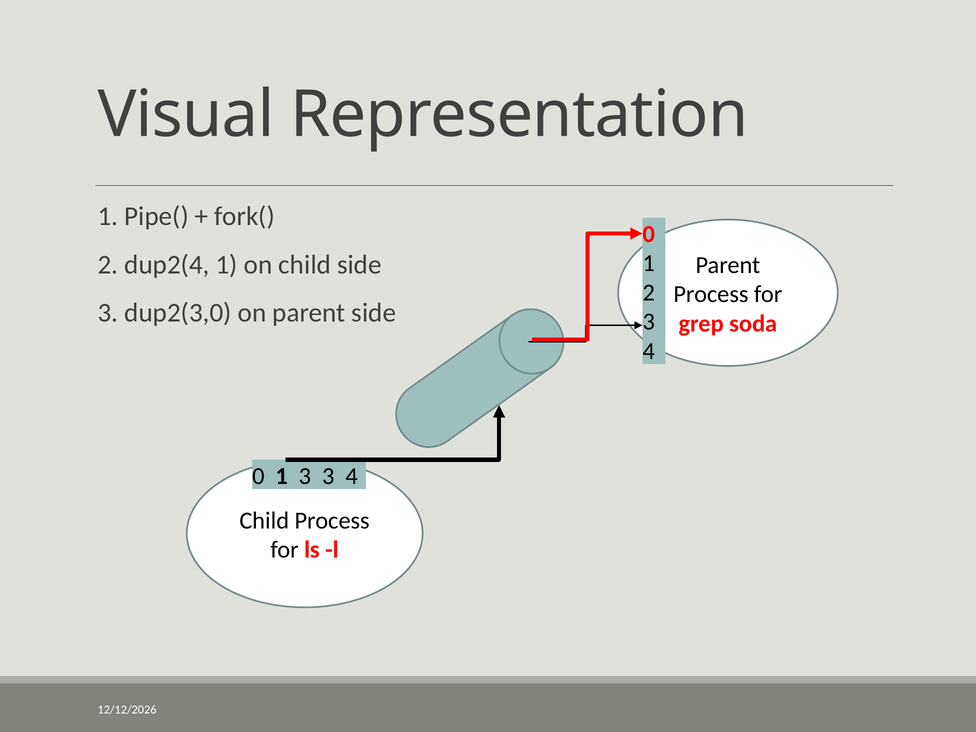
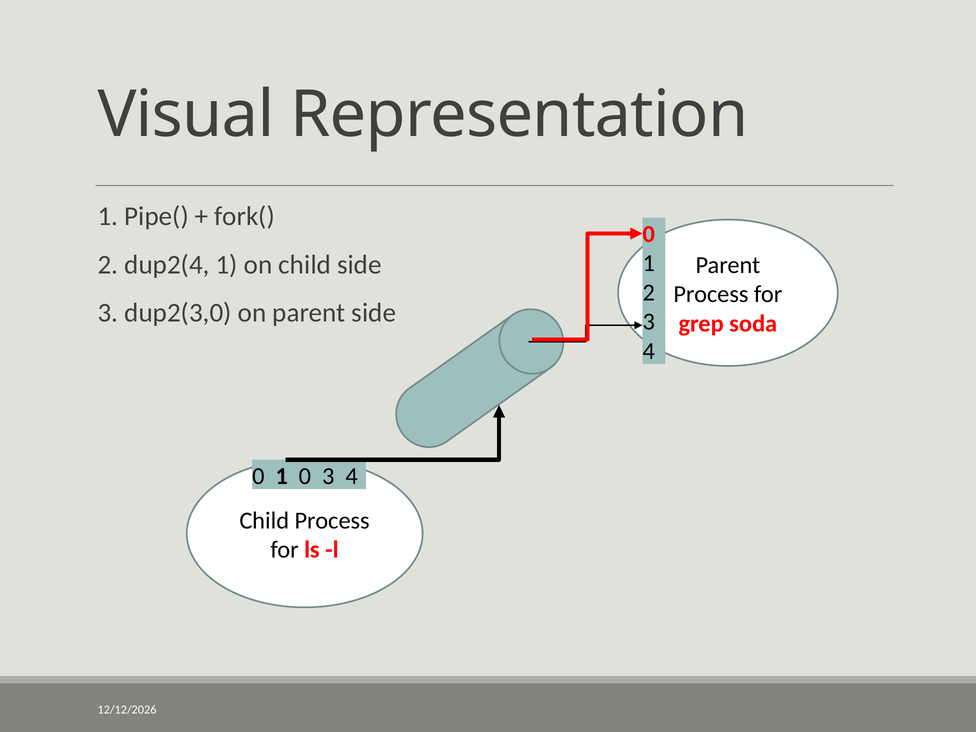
1 3: 3 -> 0
